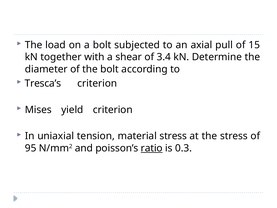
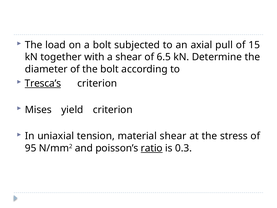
3.4: 3.4 -> 6.5
Tresca’s underline: none -> present
material stress: stress -> shear
